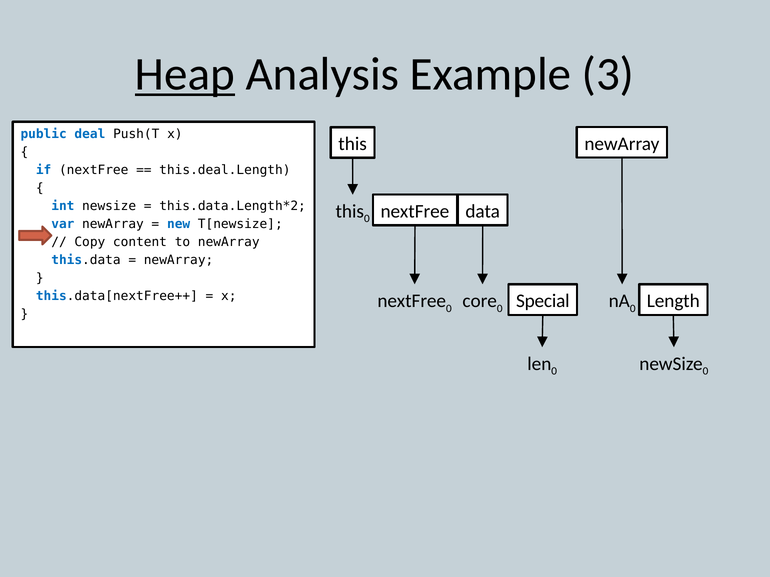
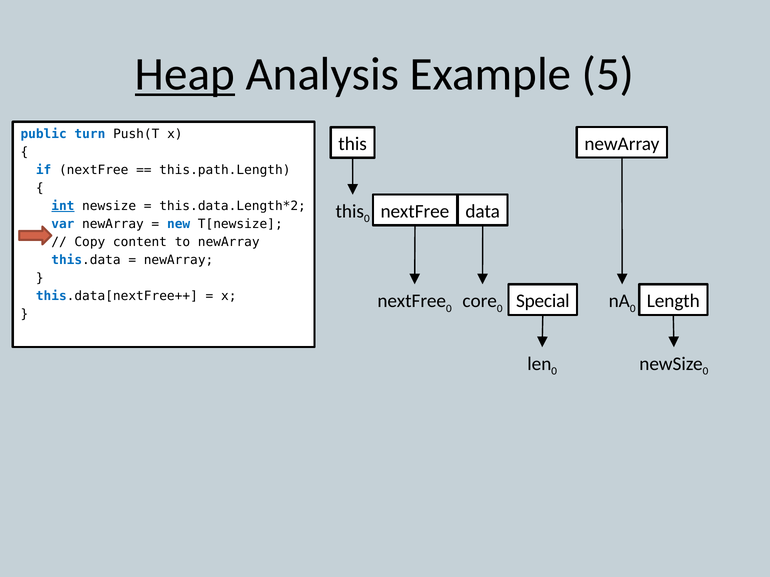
3: 3 -> 5
deal: deal -> turn
this.deal.Length: this.deal.Length -> this.path.Length
int underline: none -> present
